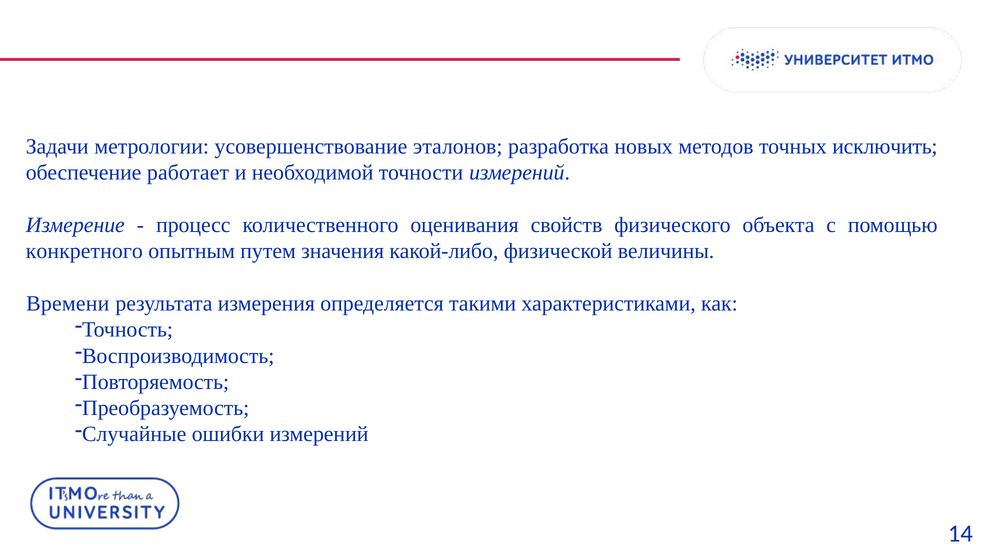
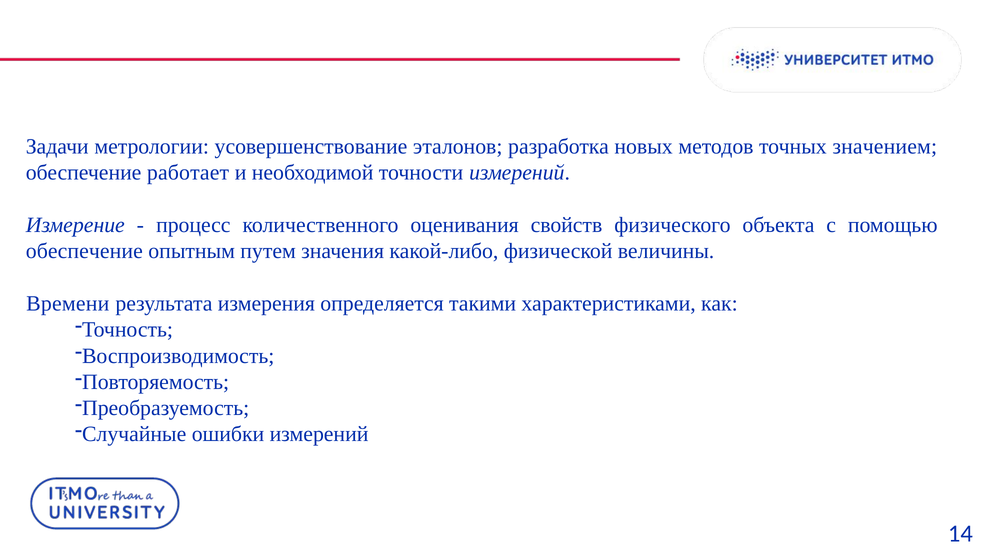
исключить: исключить -> значением
конкретного at (84, 251): конкретного -> обеспечение
